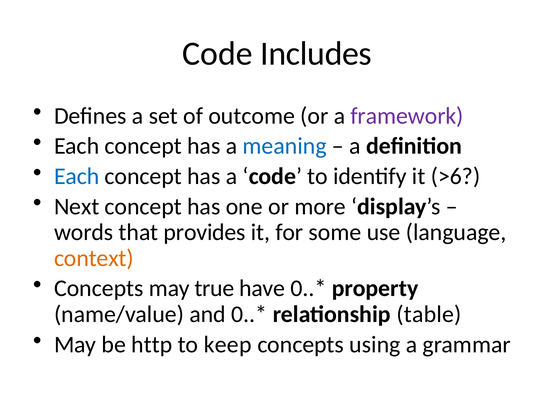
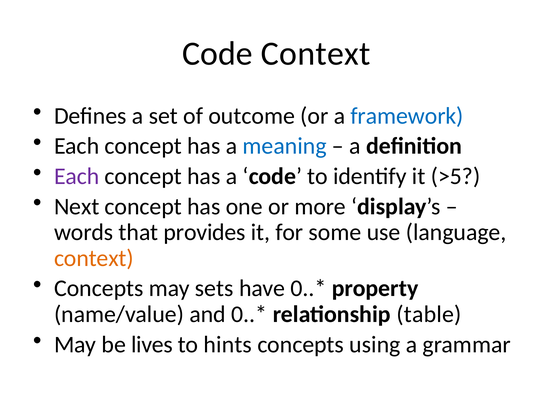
Code Includes: Includes -> Context
framework colour: purple -> blue
Each at (77, 176) colour: blue -> purple
>6: >6 -> >5
true: true -> sets
http: http -> lives
keep: keep -> hints
